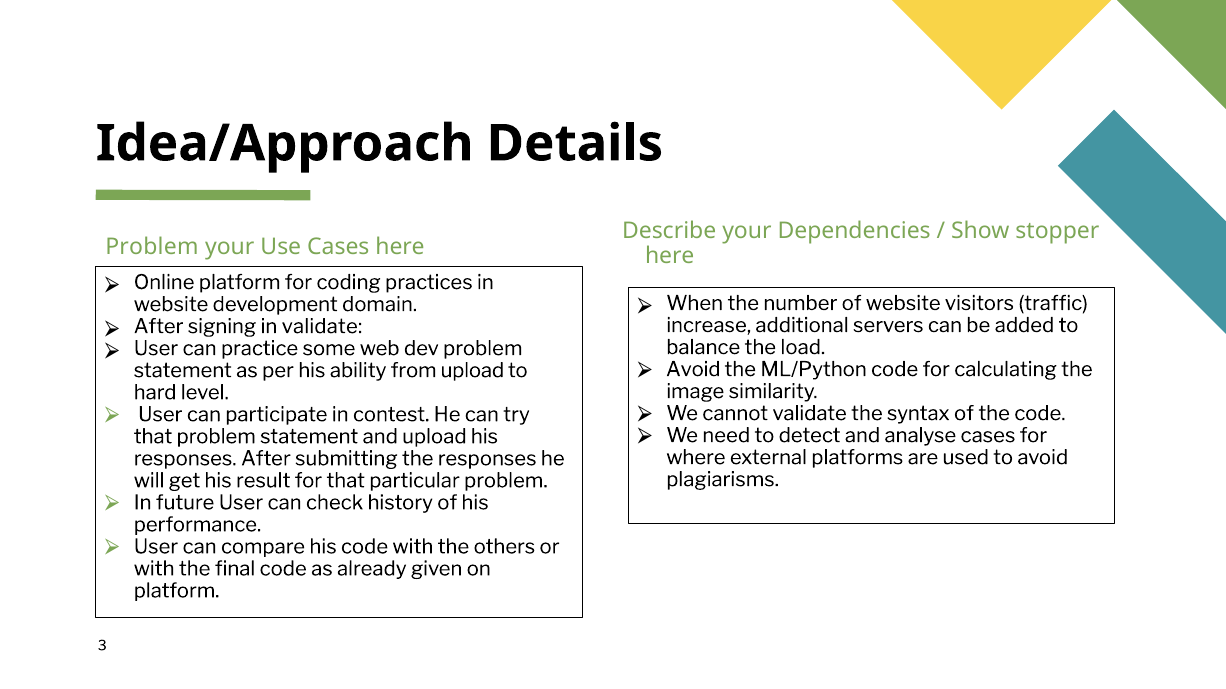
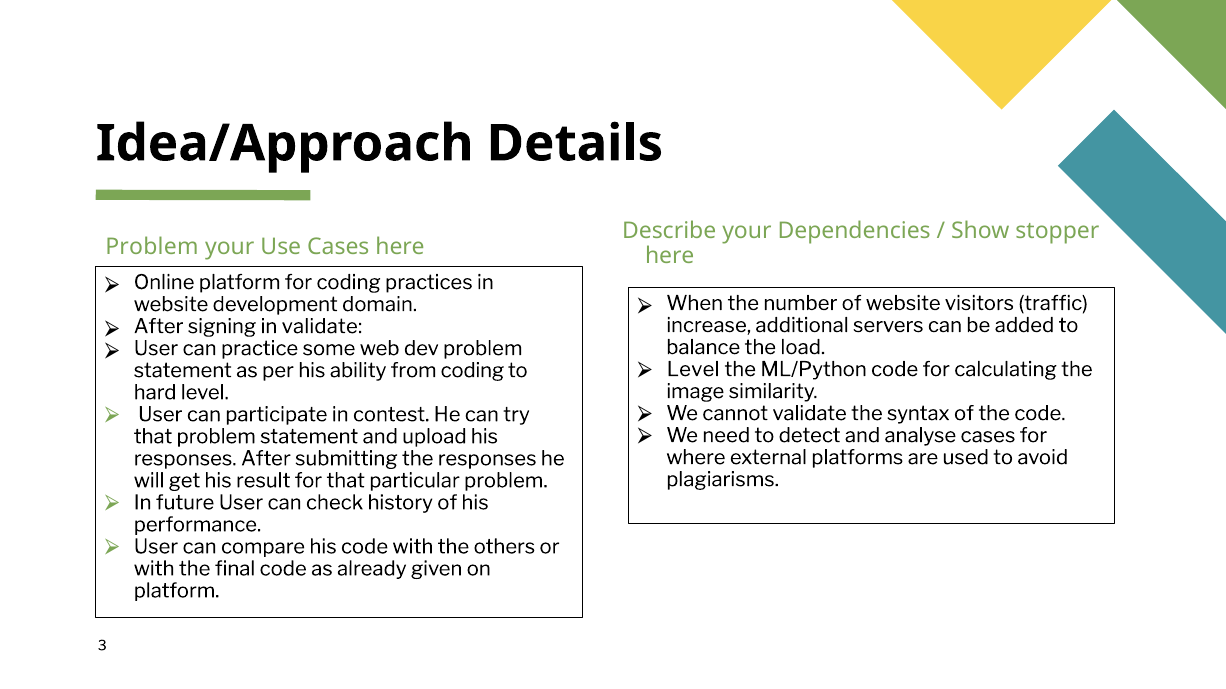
Avoid at (693, 370): Avoid -> Level
from upload: upload -> coding
